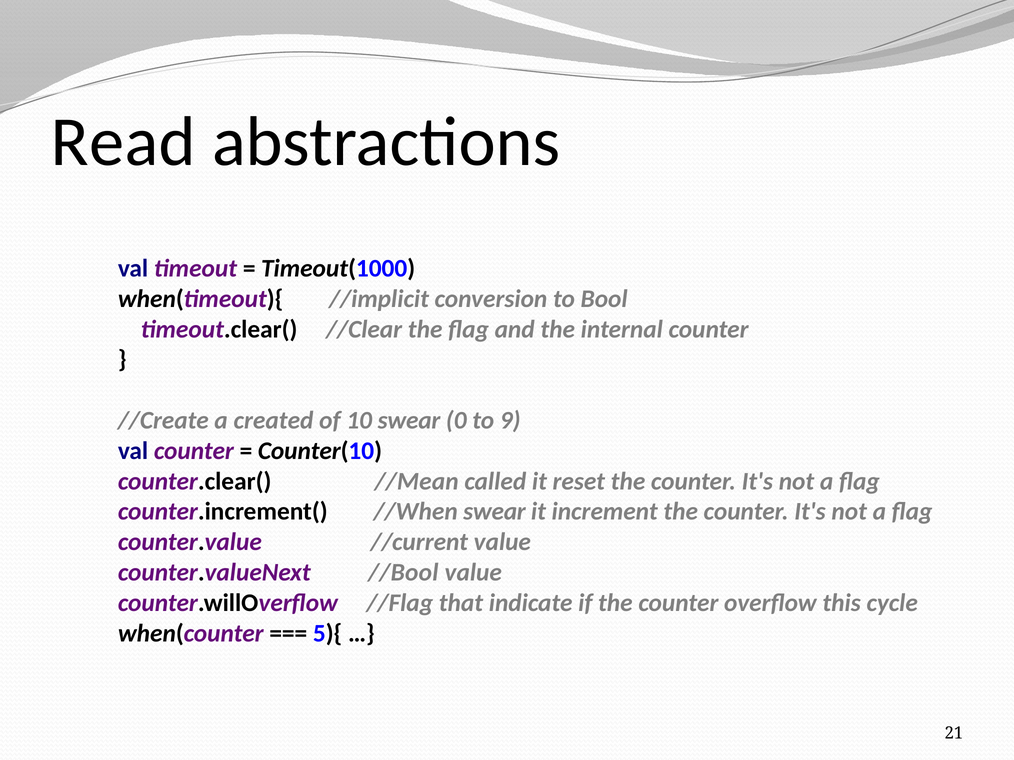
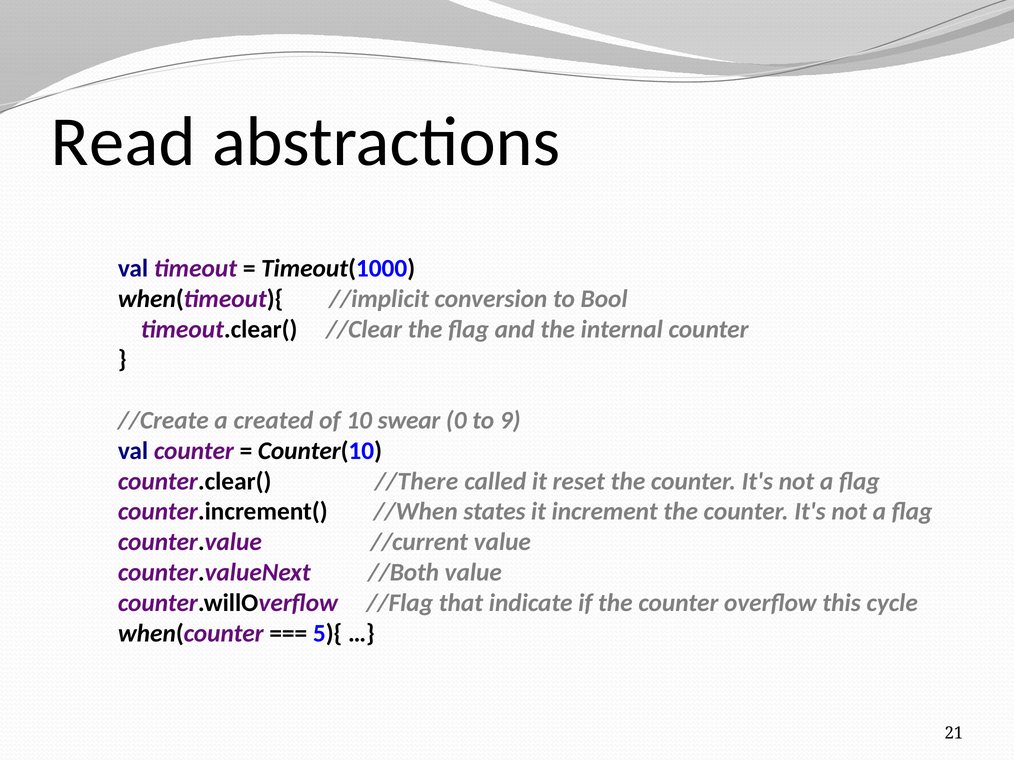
//Mean: //Mean -> //There
//When swear: swear -> states
//Bool: //Bool -> //Both
